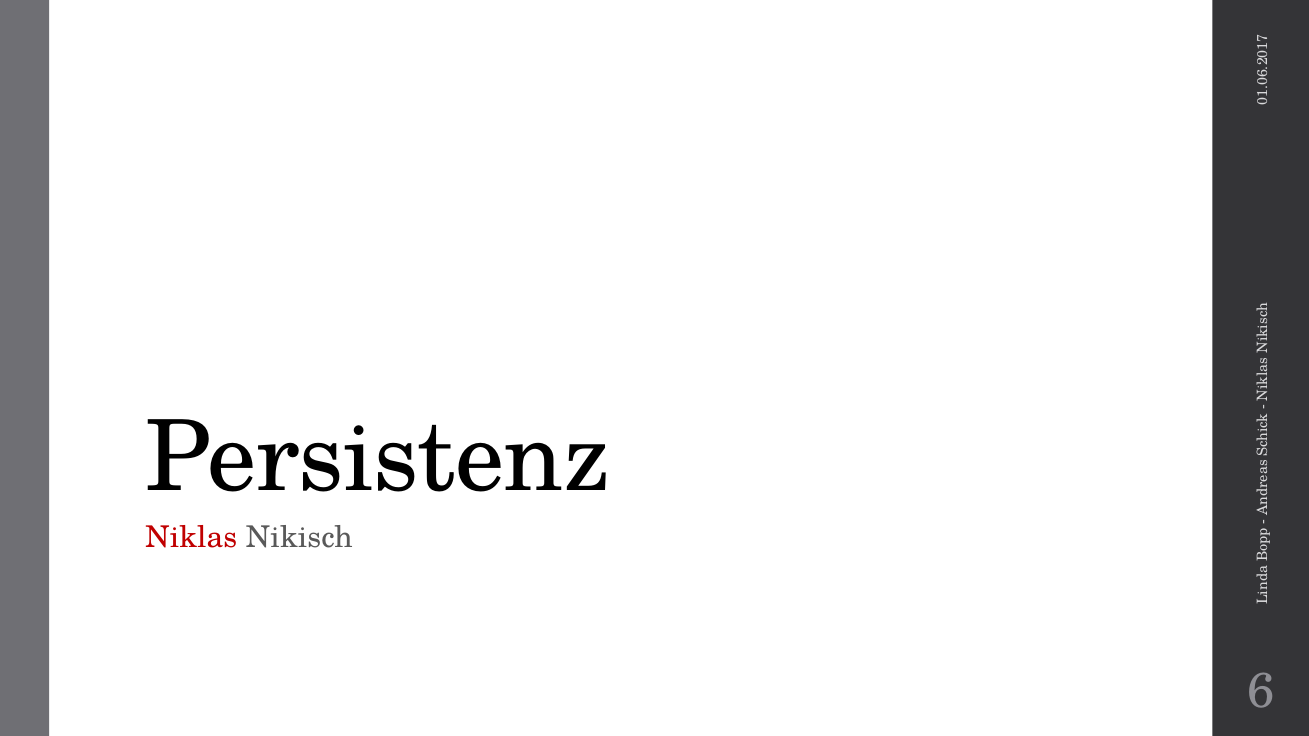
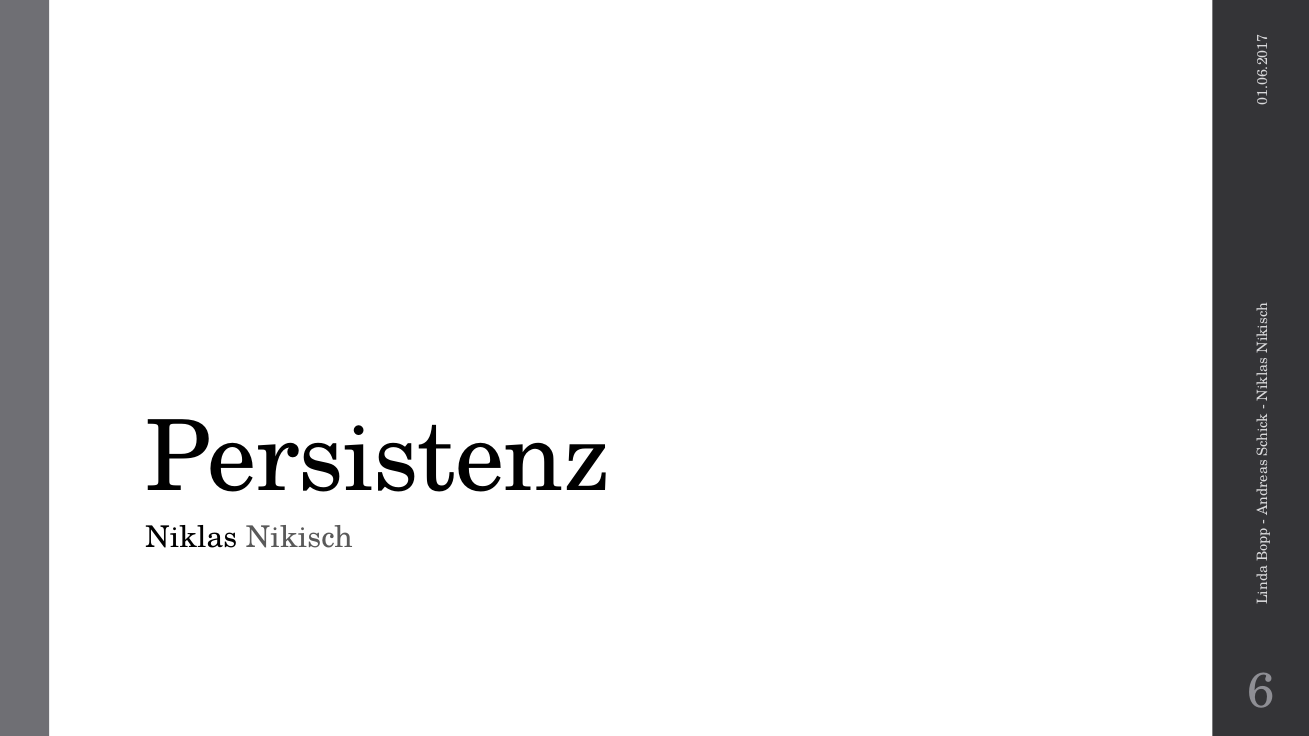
Niklas colour: red -> black
